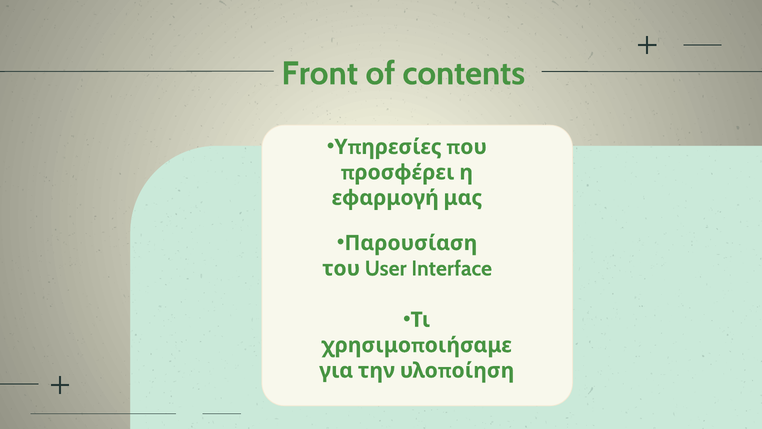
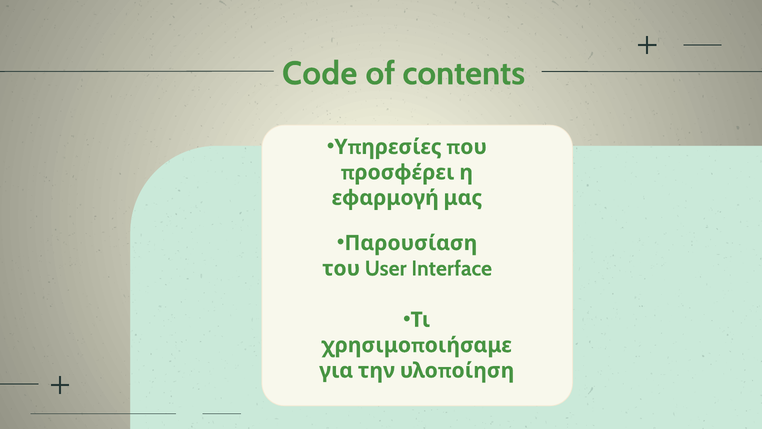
Front: Front -> Code
